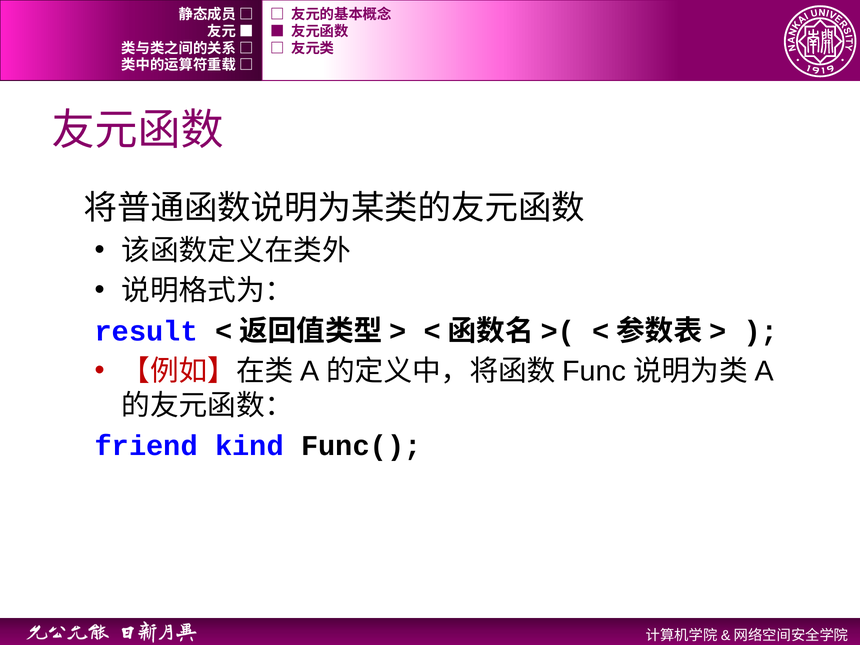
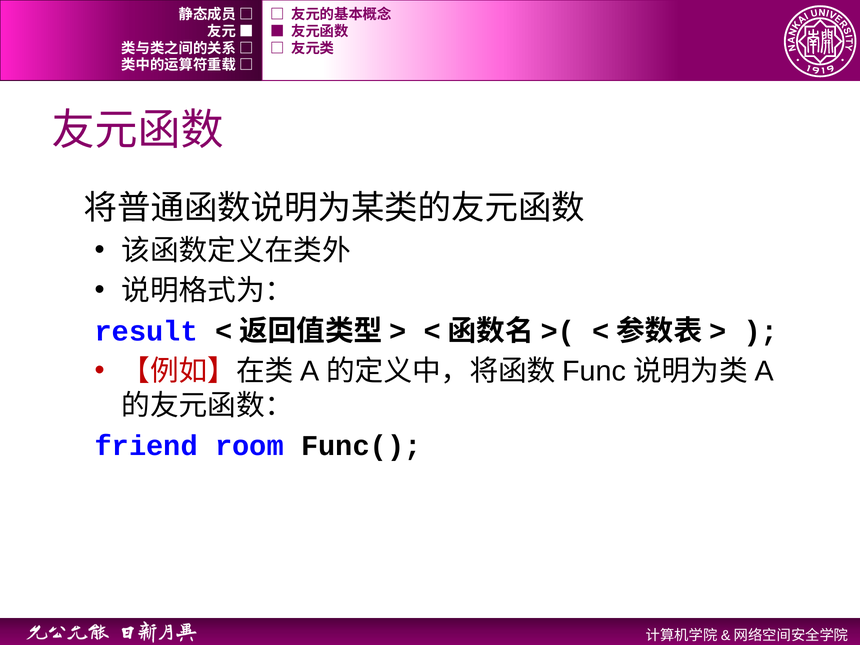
kind: kind -> room
